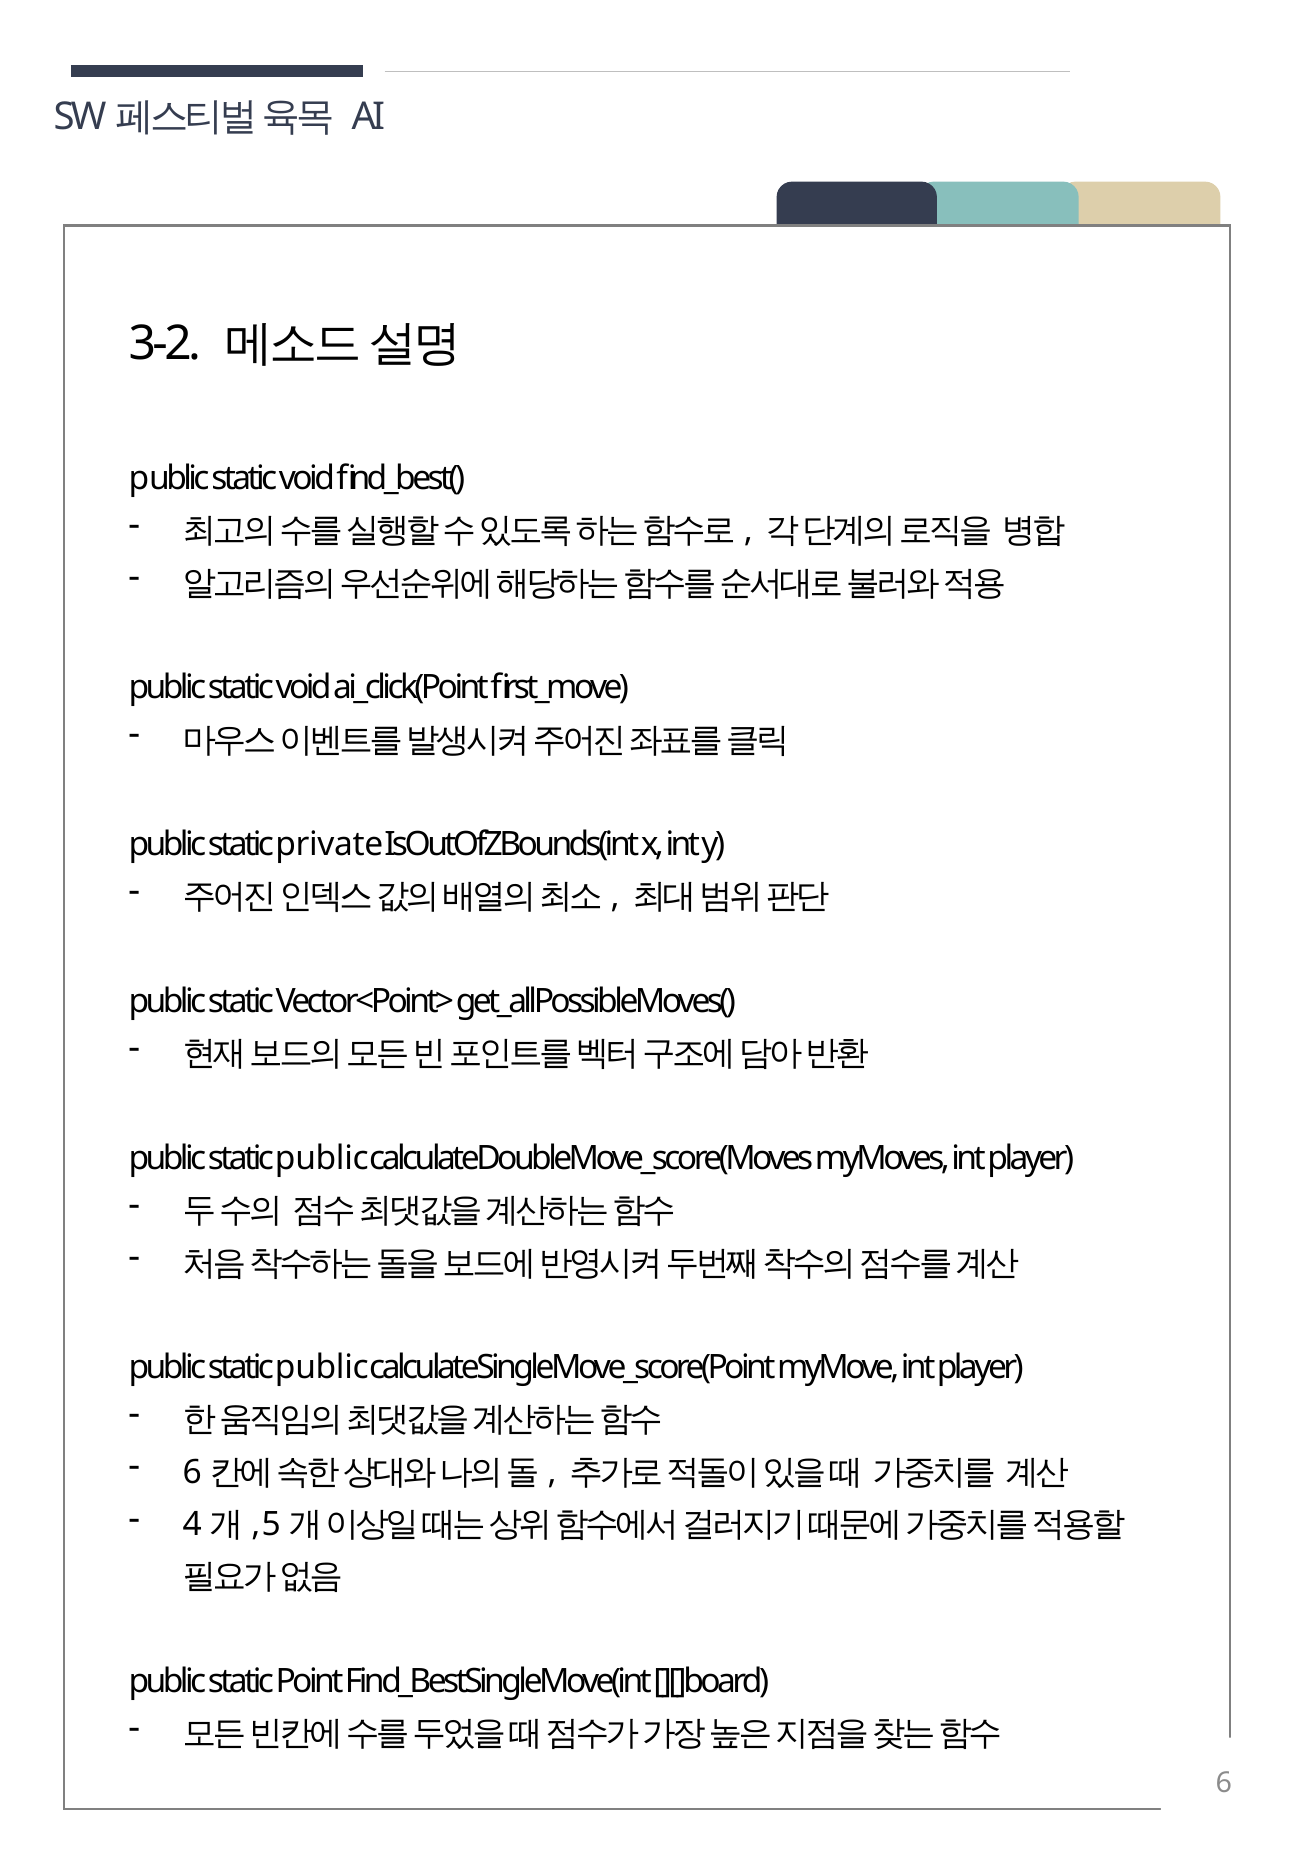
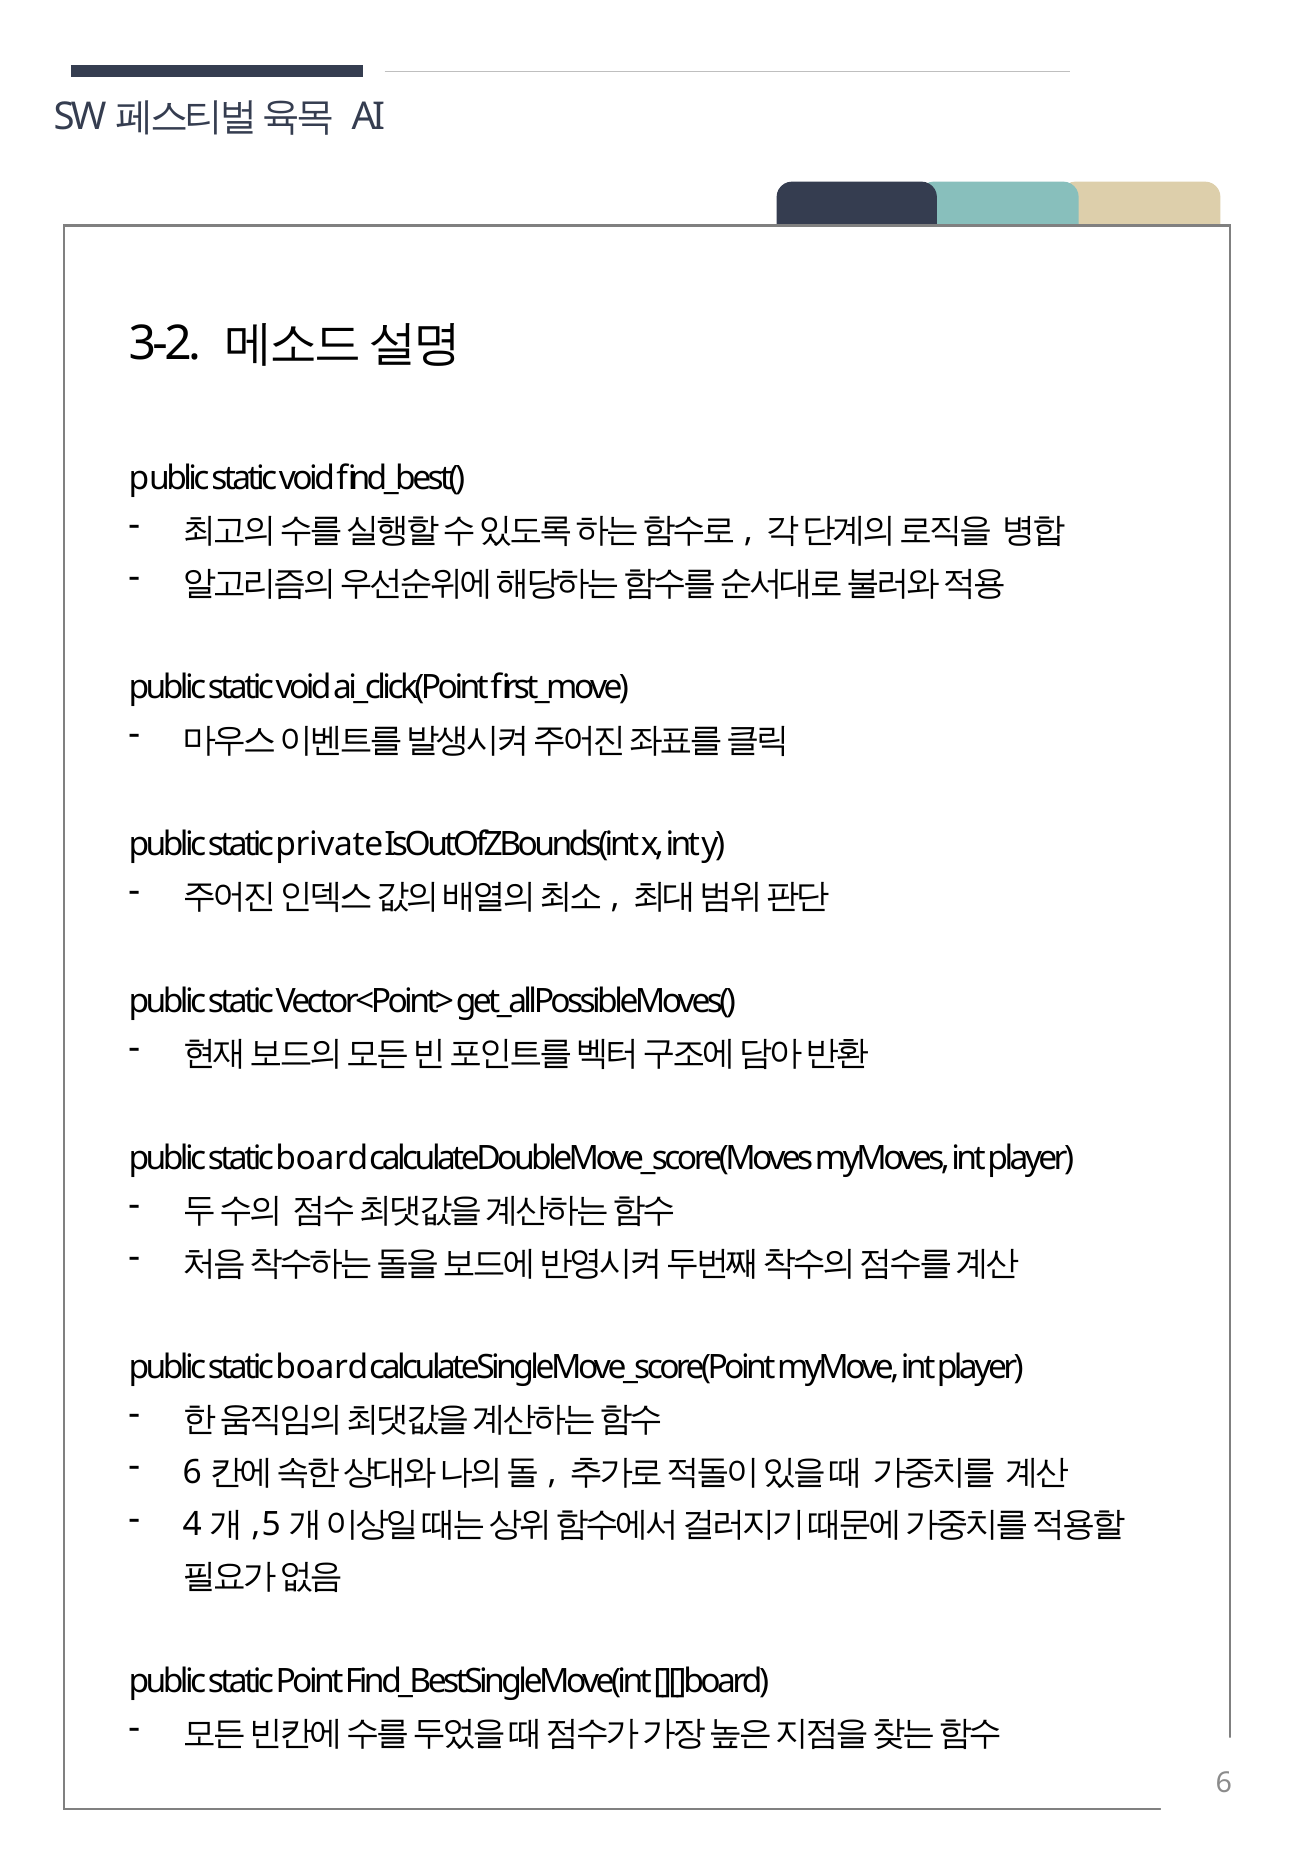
public at (322, 1158): public -> board
public at (322, 1368): public -> board
